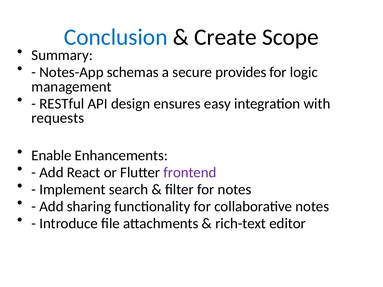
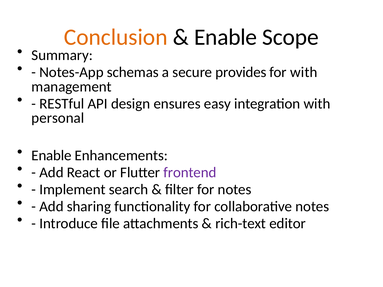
Conclusion colour: blue -> orange
Create at (225, 37): Create -> Enable
for logic: logic -> with
requests: requests -> personal
